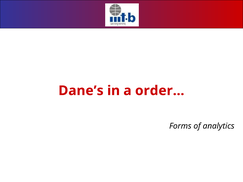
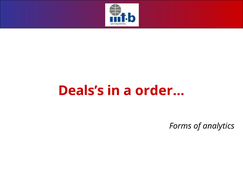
Dane’s: Dane’s -> Deals’s
